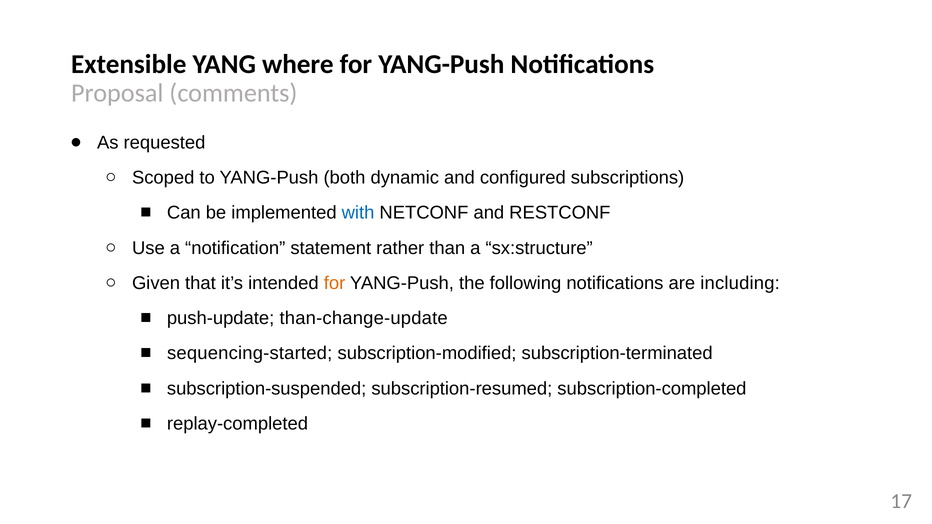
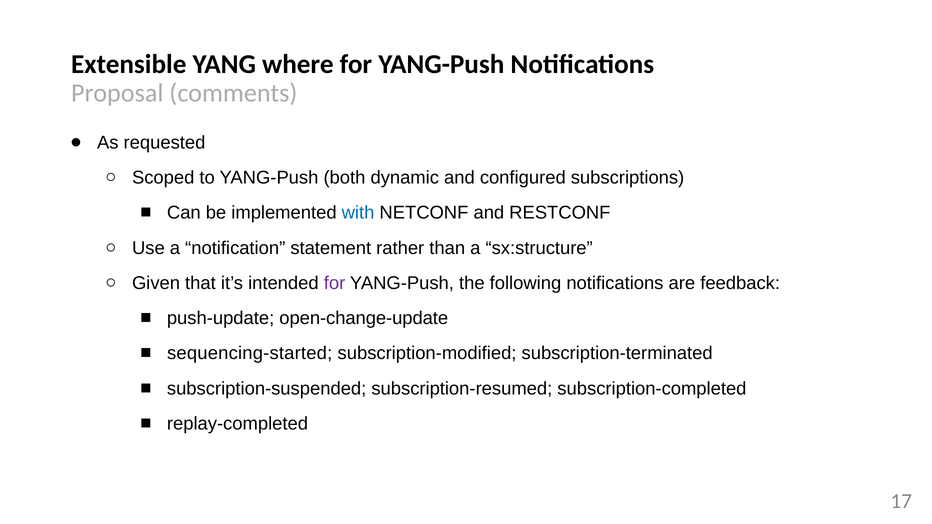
for at (335, 283) colour: orange -> purple
including: including -> feedback
than-change-update: than-change-update -> open-change-update
